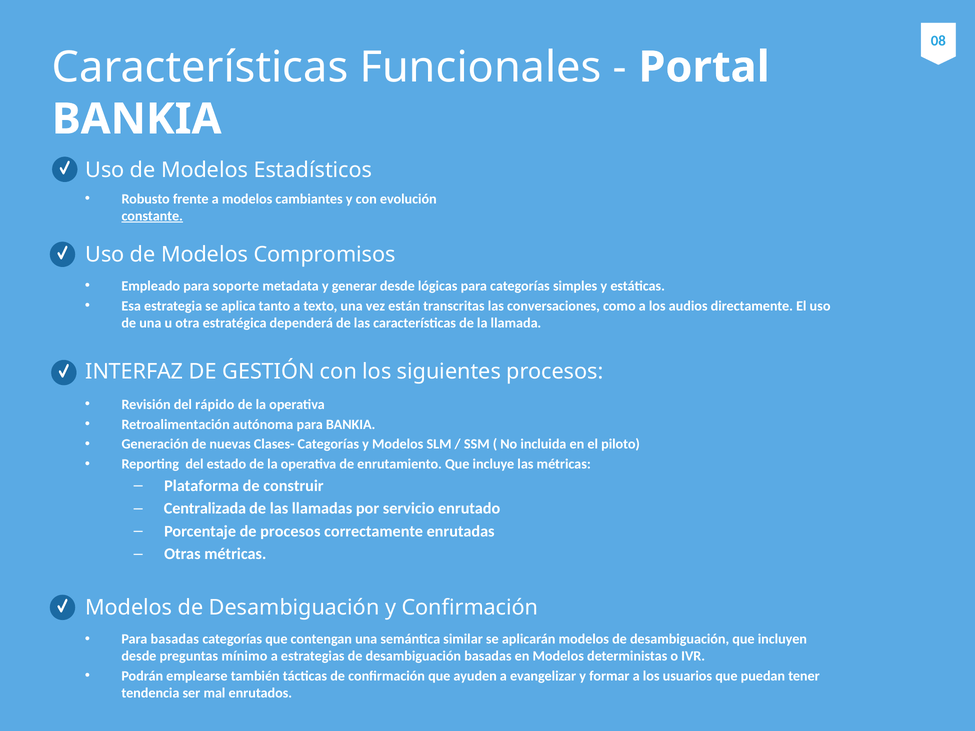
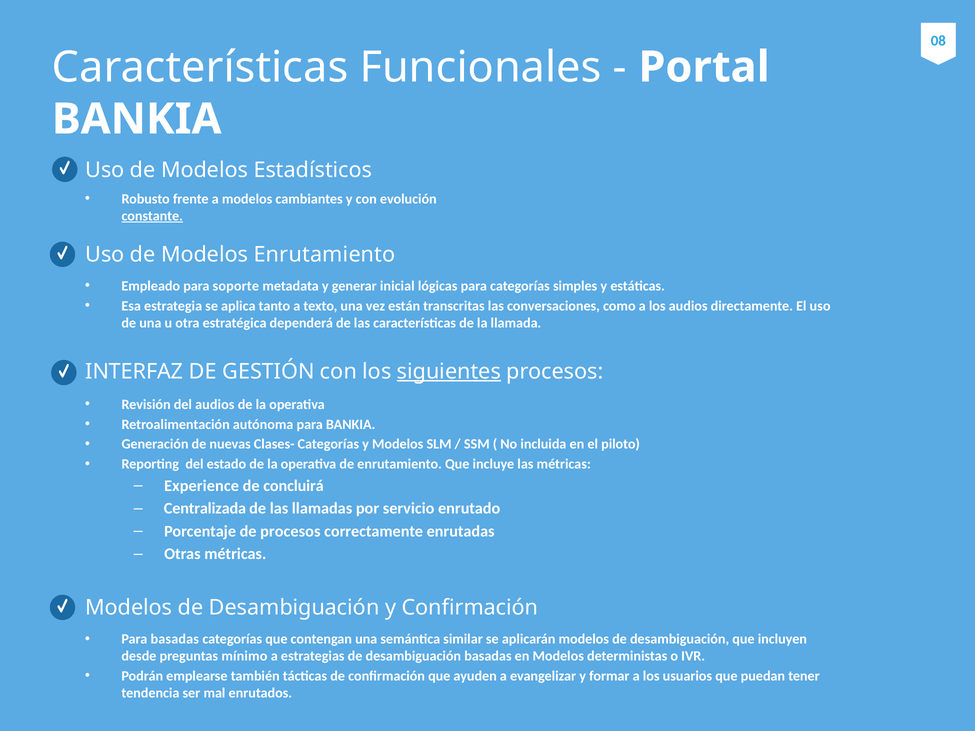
Modelos Compromisos: Compromisos -> Enrutamiento
generar desde: desde -> inicial
siguientes underline: none -> present
del rápido: rápido -> audios
Plataforma: Plataforma -> Experience
construir: construir -> concluirá
